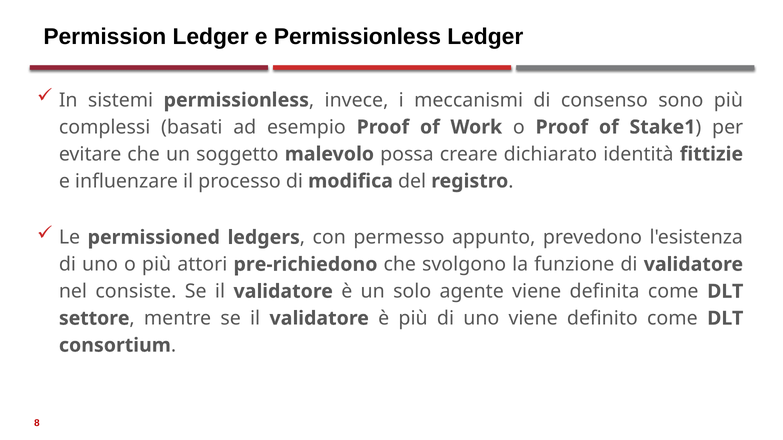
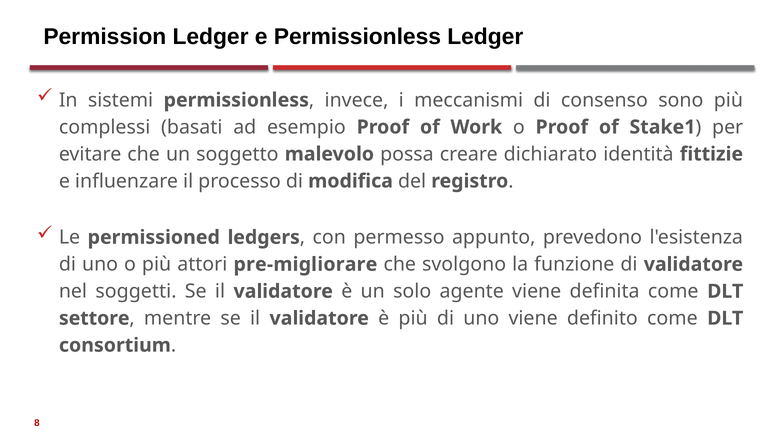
pre-richiedono: pre-richiedono -> pre-migliorare
consiste: consiste -> soggetti
